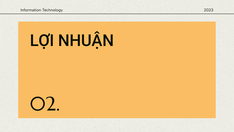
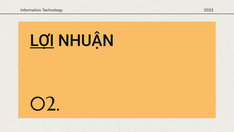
LỢI underline: none -> present
